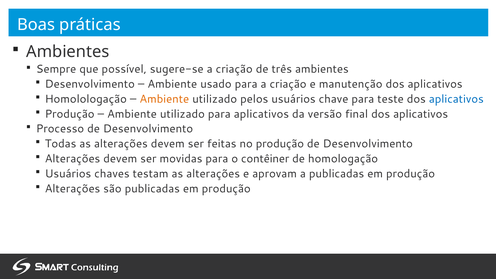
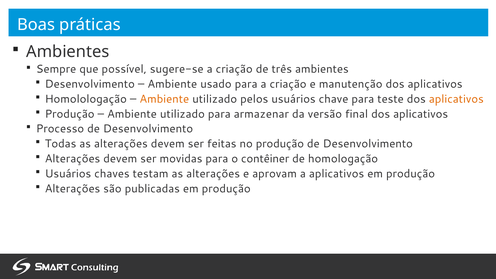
aplicativos at (456, 99) colour: blue -> orange
para aplicativos: aplicativos -> armazenar
a publicadas: publicadas -> aplicativos
